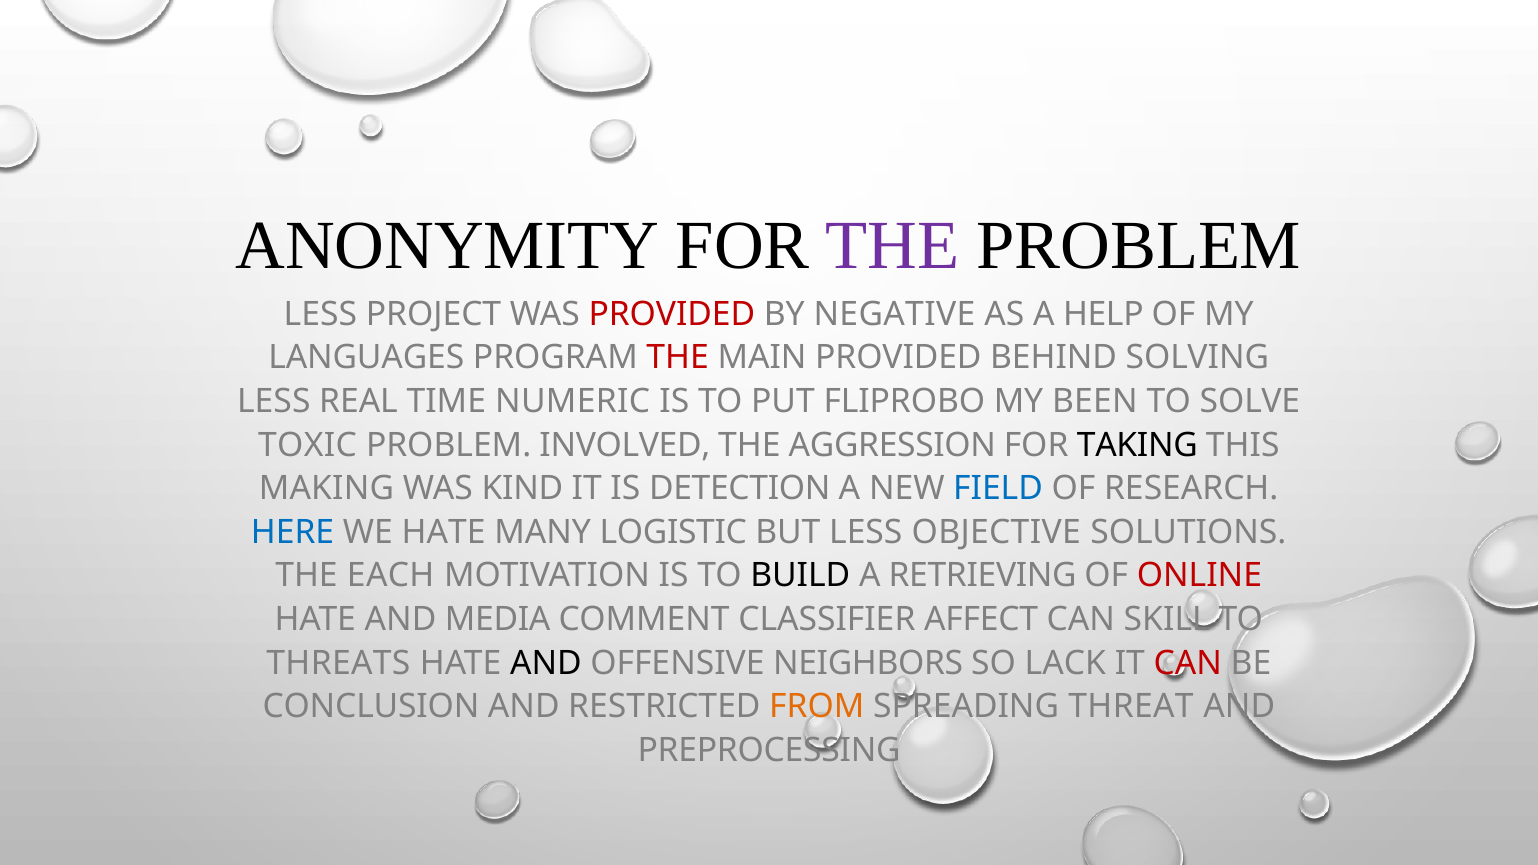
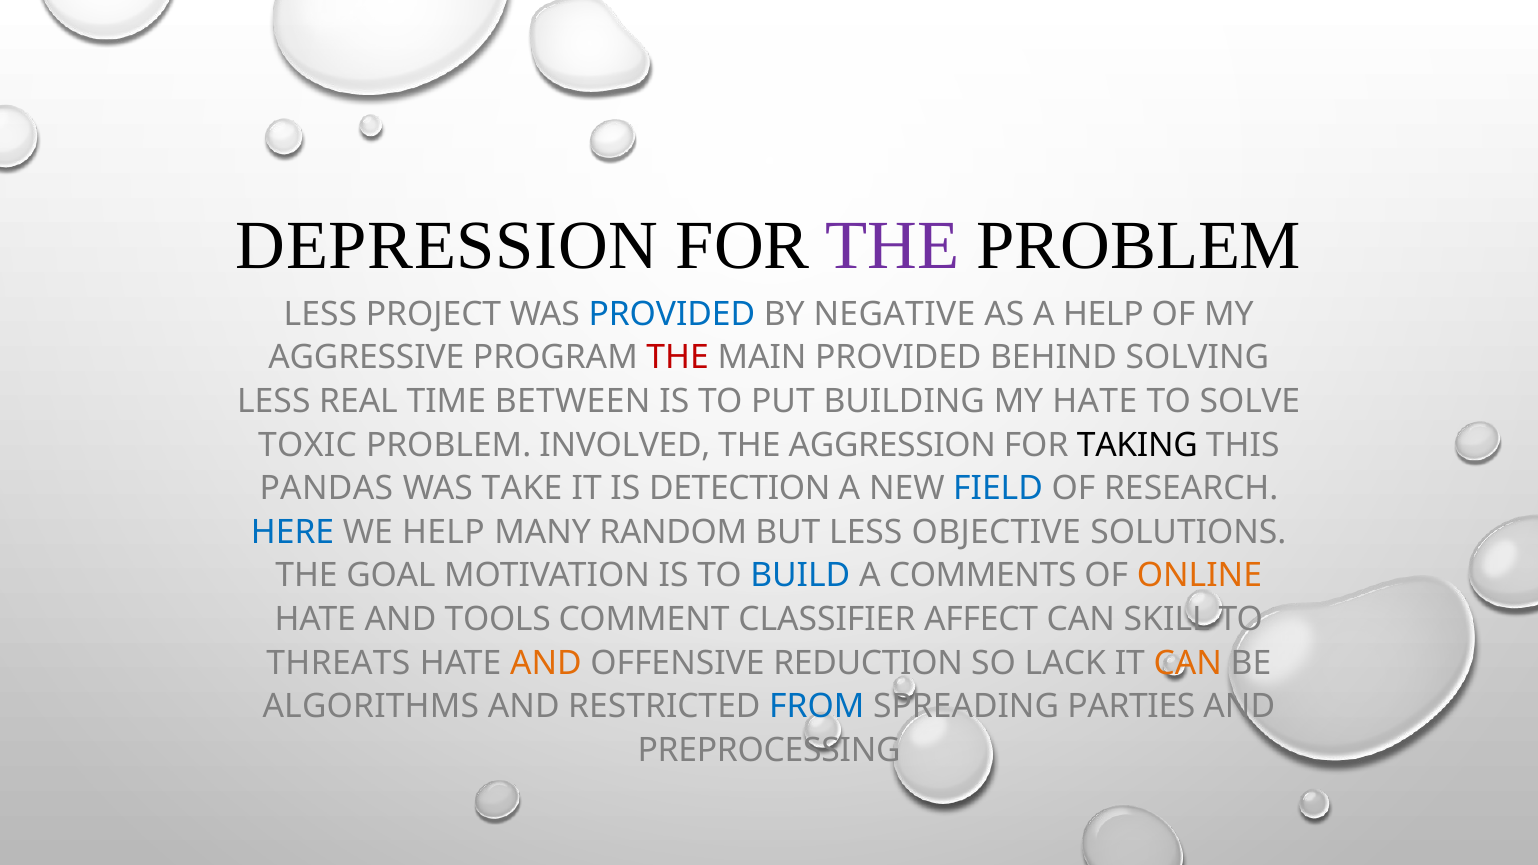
ANONYMITY: ANONYMITY -> DEPRESSION
PROVIDED at (672, 314) colour: red -> blue
LANGUAGES: LANGUAGES -> AGGRESSIVE
NUMERIC: NUMERIC -> BETWEEN
FLIPROBO: FLIPROBO -> BUILDING
MY BEEN: BEEN -> HATE
MAKING: MAKING -> PANDAS
KIND: KIND -> TAKE
WE HATE: HATE -> HELP
LOGISTIC: LOGISTIC -> RANDOM
EACH: EACH -> GOAL
BUILD colour: black -> blue
RETRIEVING: RETRIEVING -> COMMENTS
ONLINE colour: red -> orange
MEDIA: MEDIA -> TOOLS
AND at (546, 663) colour: black -> orange
NEIGHBORS: NEIGHBORS -> REDUCTION
CAN at (1188, 663) colour: red -> orange
CONCLUSION: CONCLUSION -> ALGORITHMS
FROM colour: orange -> blue
THREAT: THREAT -> PARTIES
